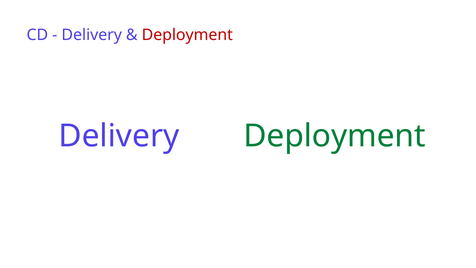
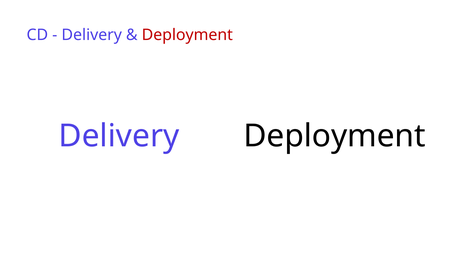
Deployment at (334, 136) colour: green -> black
